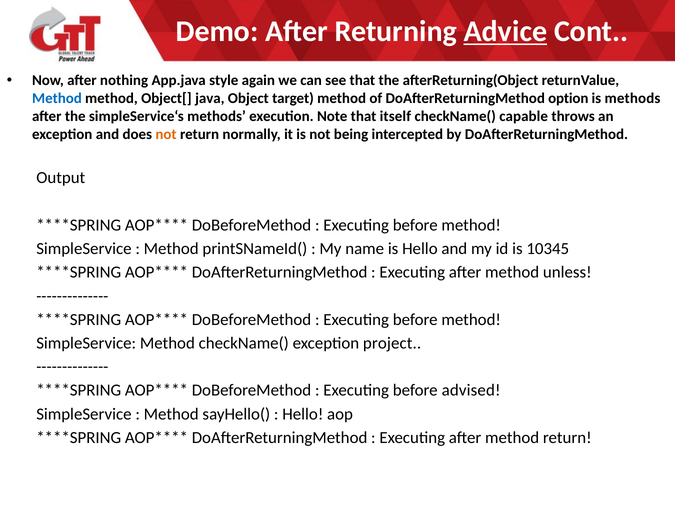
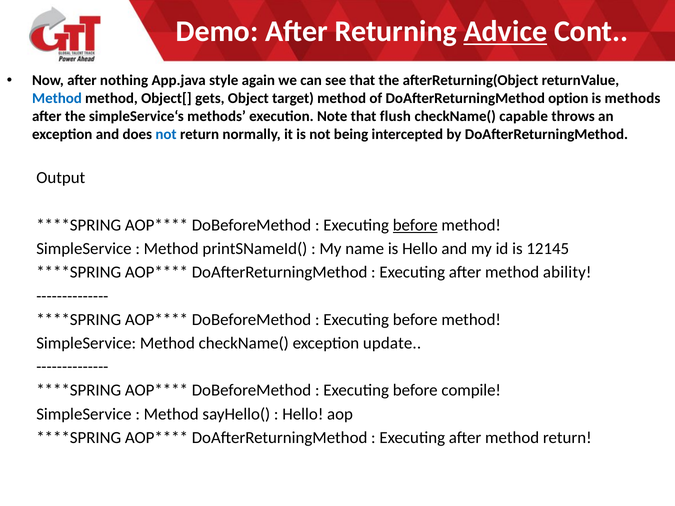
java: java -> gets
itself: itself -> flush
not at (166, 134) colour: orange -> blue
before at (415, 225) underline: none -> present
10345: 10345 -> 12145
unless: unless -> ability
project: project -> update
advised: advised -> compile
